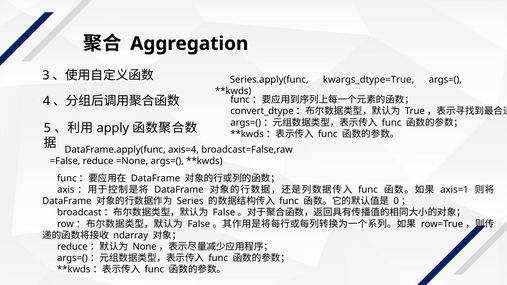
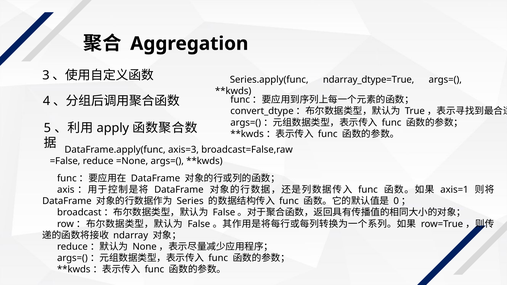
kwargs_dtype=True: kwargs_dtype=True -> ndarray_dtype=True
axis=4: axis=4 -> axis=3
